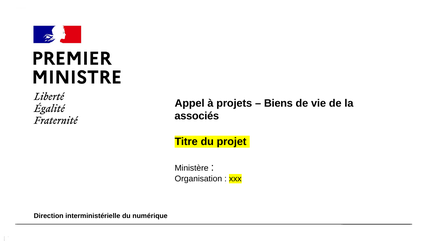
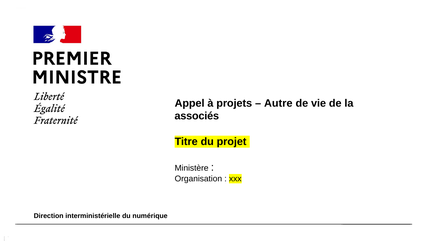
Biens: Biens -> Autre
